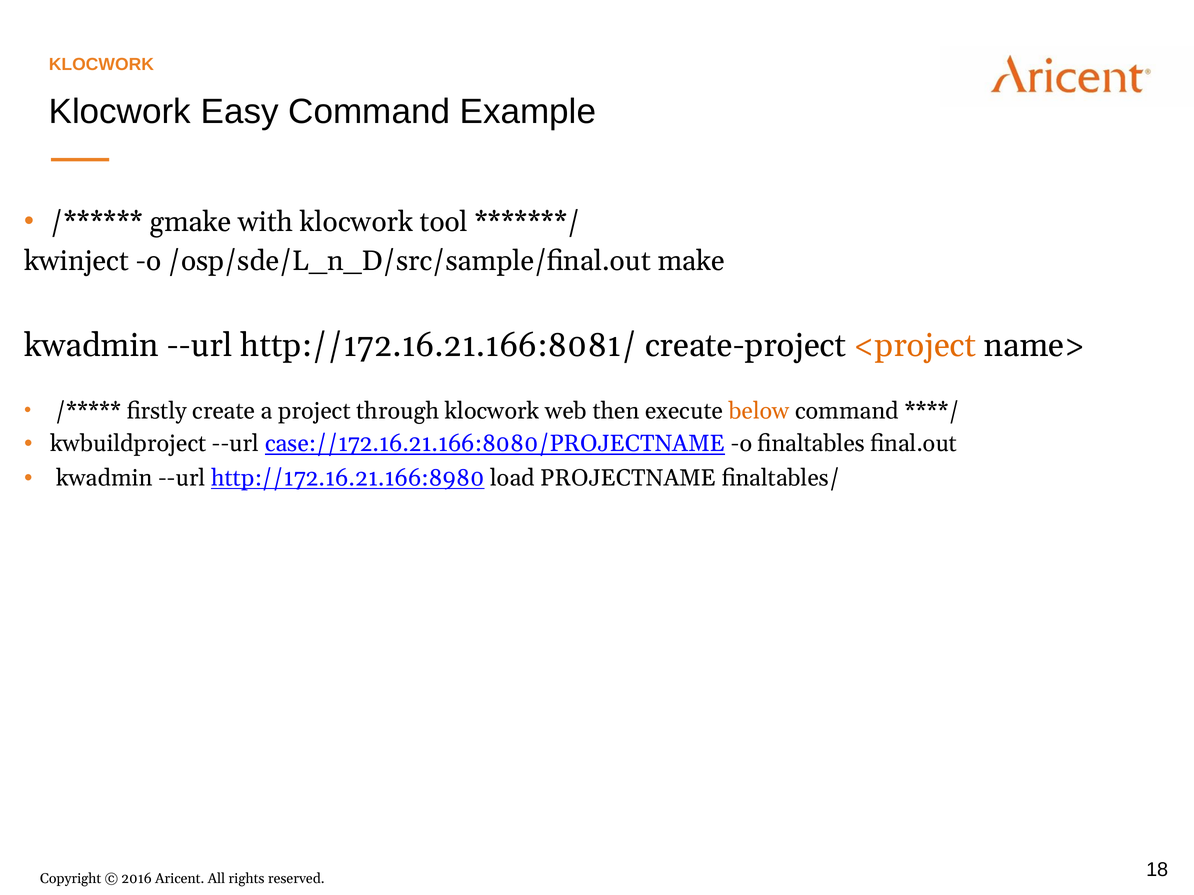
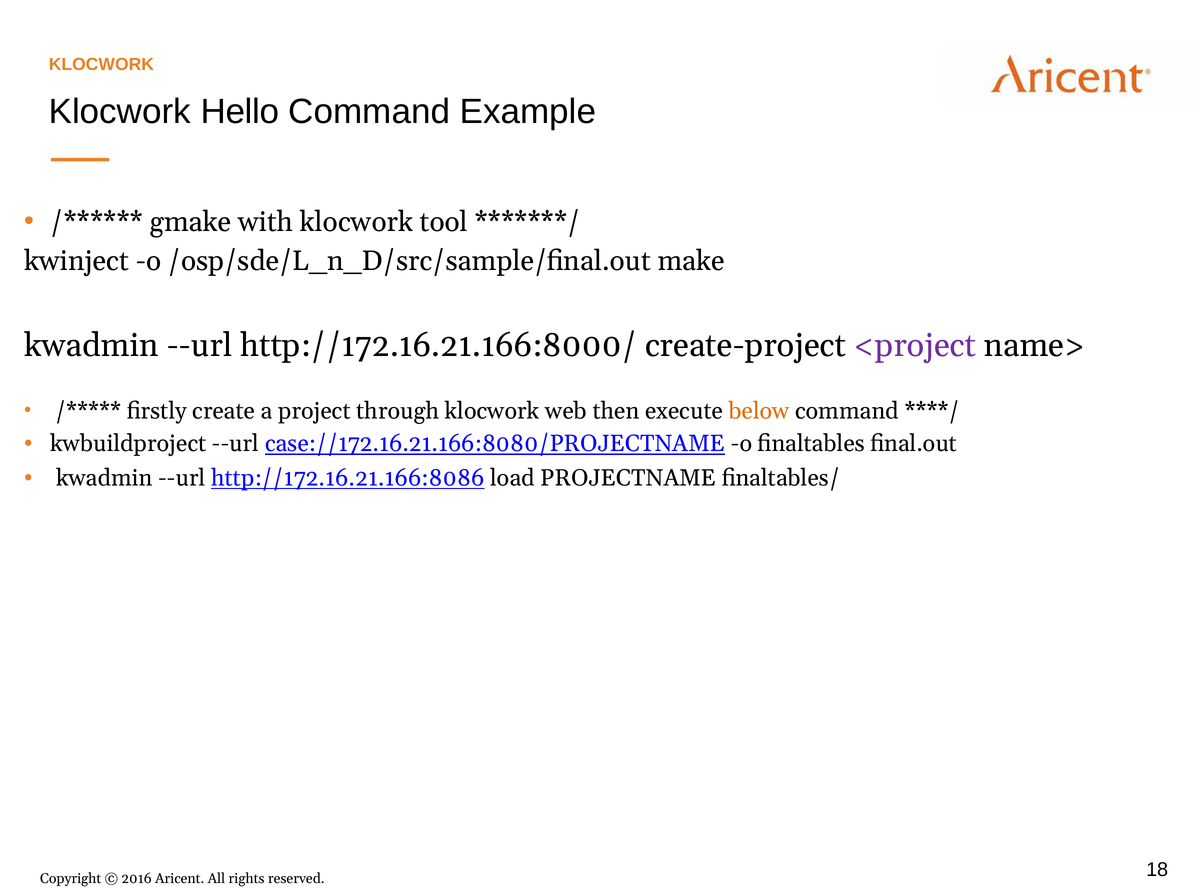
Easy: Easy -> Hello
http://172.16.21.166:8081/: http://172.16.21.166:8081/ -> http://172.16.21.166:8000/
<project colour: orange -> purple
http://172.16.21.166:8980: http://172.16.21.166:8980 -> http://172.16.21.166:8086
